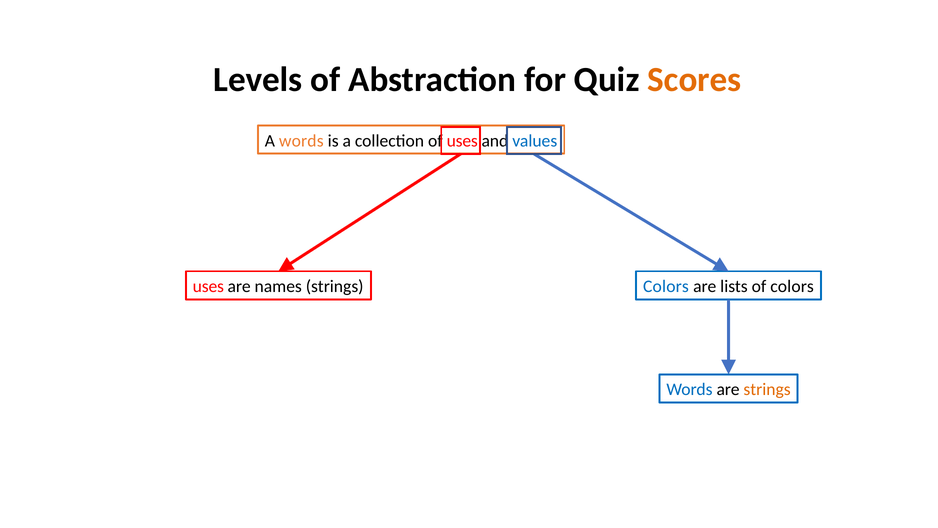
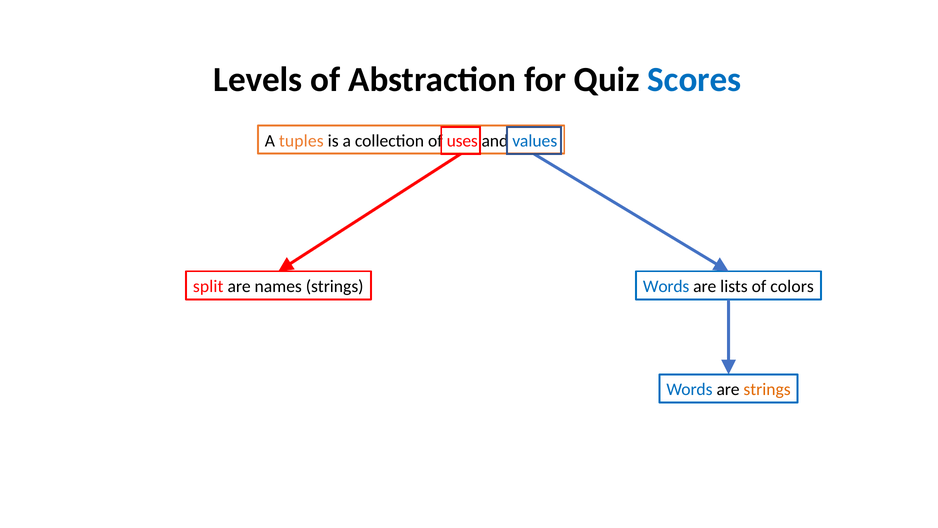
Scores colour: orange -> blue
A words: words -> tuples
uses at (208, 286): uses -> split
strings Colors: Colors -> Words
